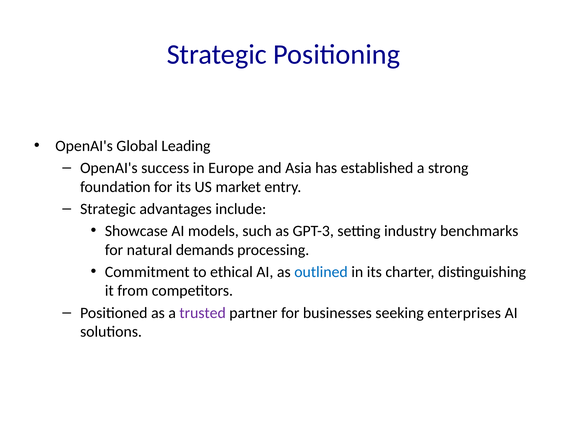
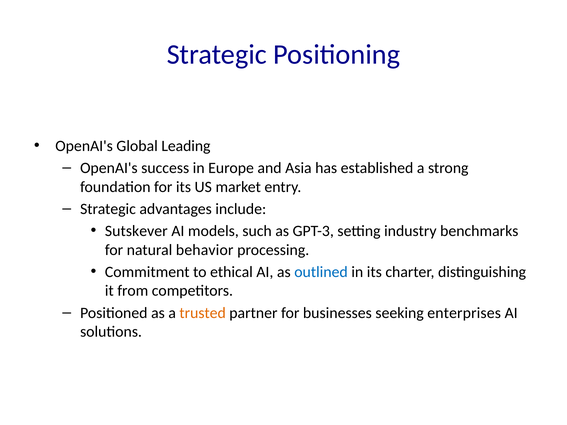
Showcase: Showcase -> Sutskever
demands: demands -> behavior
trusted colour: purple -> orange
